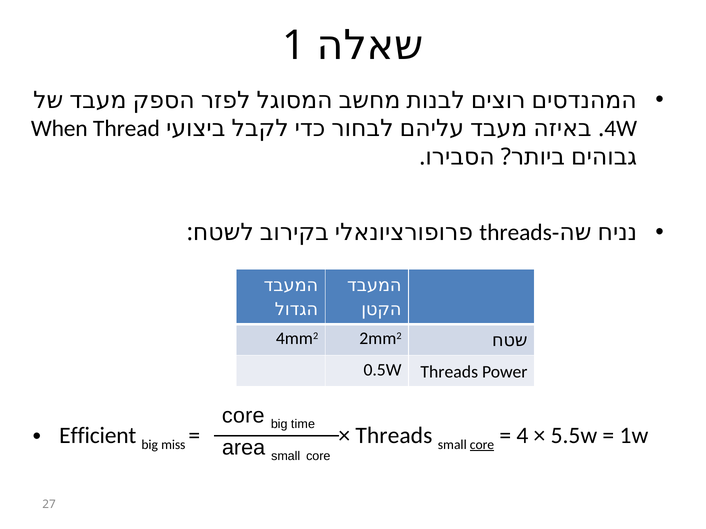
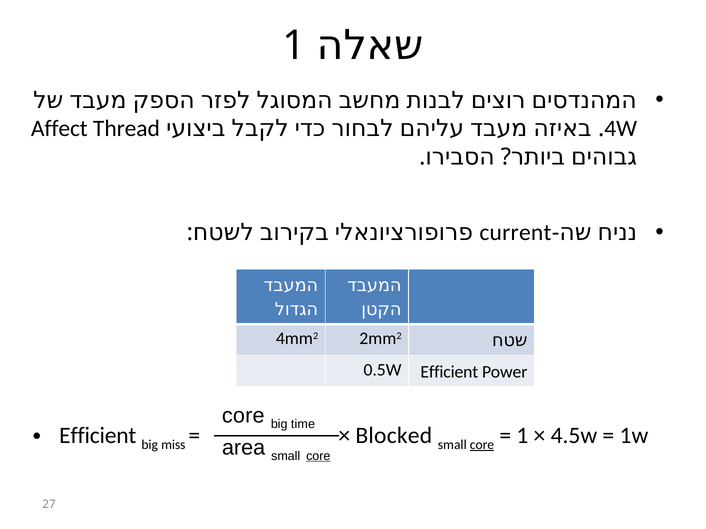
When: When -> Affect
threads at (516, 233): threads -> current
0.5W Threads: Threads -> Efficient
Threads at (394, 436): Threads -> Blocked
4 at (522, 436): 4 -> 1
5.5w: 5.5w -> 4.5w
core at (318, 456) underline: none -> present
